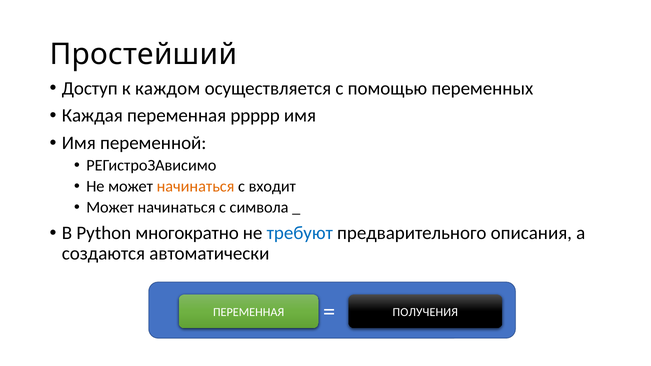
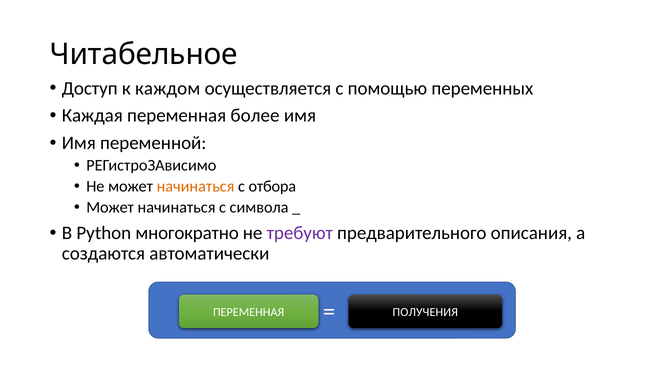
Простейший: Простейший -> Читабельное
ррррр: ррррр -> более
входит: входит -> отбора
требуют colour: blue -> purple
